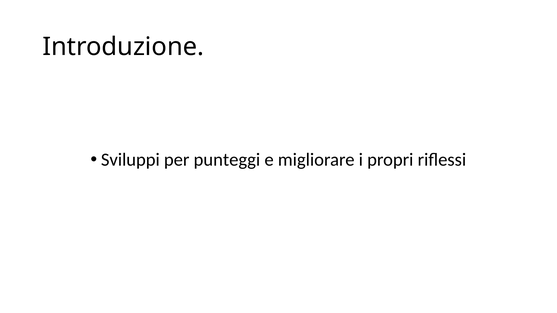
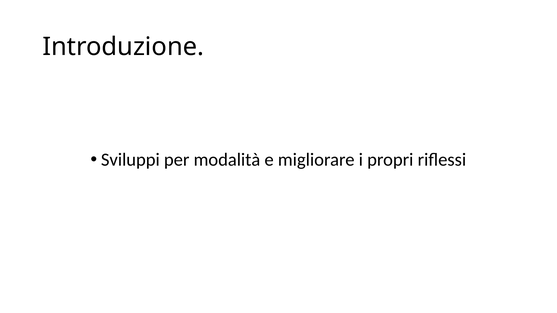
punteggi: punteggi -> modalità
